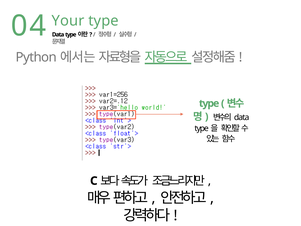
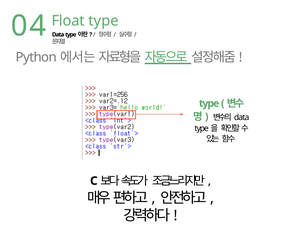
Your: Your -> Float
